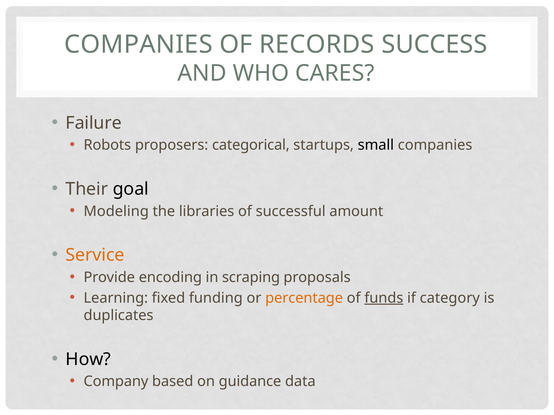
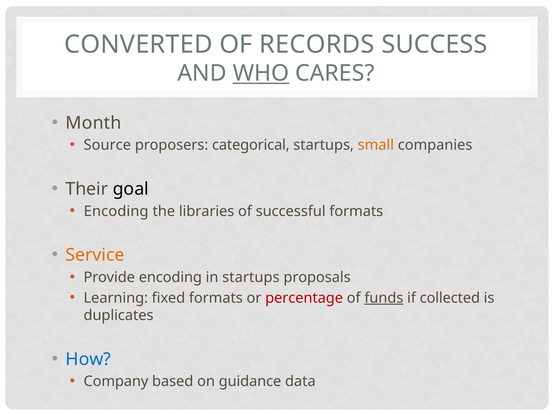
COMPANIES at (138, 44): COMPANIES -> CONVERTED
WHO underline: none -> present
Failure: Failure -> Month
Robots: Robots -> Source
small colour: black -> orange
Modeling at (116, 211): Modeling -> Encoding
successful amount: amount -> formats
in scraping: scraping -> startups
fixed funding: funding -> formats
percentage colour: orange -> red
category: category -> collected
How colour: black -> blue
